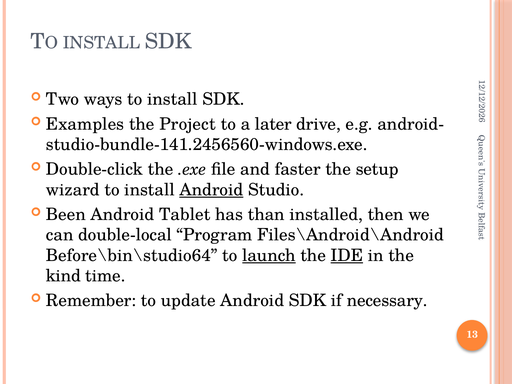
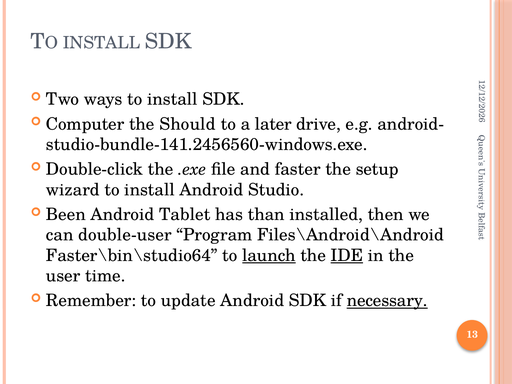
Examples: Examples -> Computer
Project: Project -> Should
Android at (211, 190) underline: present -> none
double-local: double-local -> double-user
Before\bin\studio64: Before\bin\studio64 -> Faster\bin\studio64
kind: kind -> user
necessary underline: none -> present
